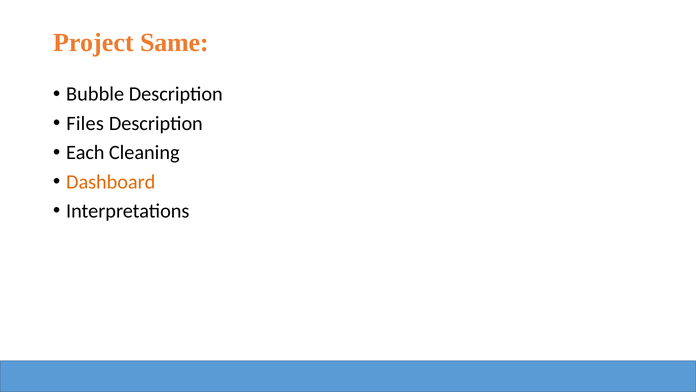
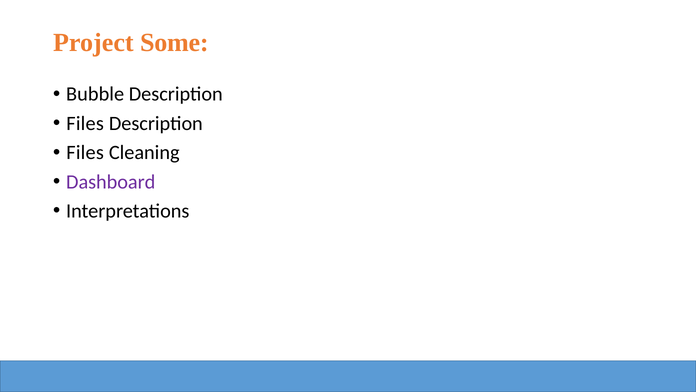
Same: Same -> Some
Each at (85, 152): Each -> Files
Dashboard colour: orange -> purple
